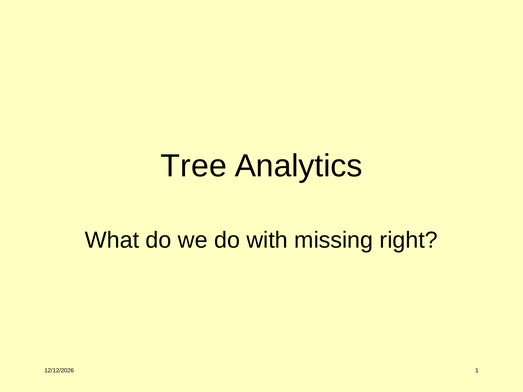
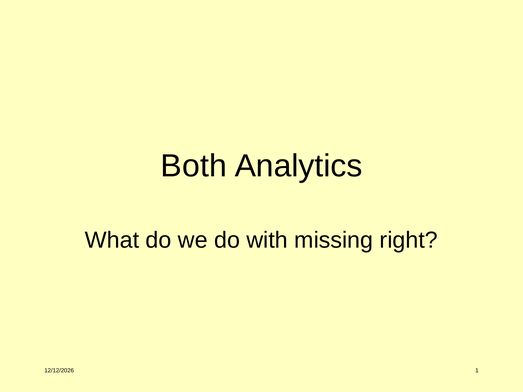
Tree: Tree -> Both
